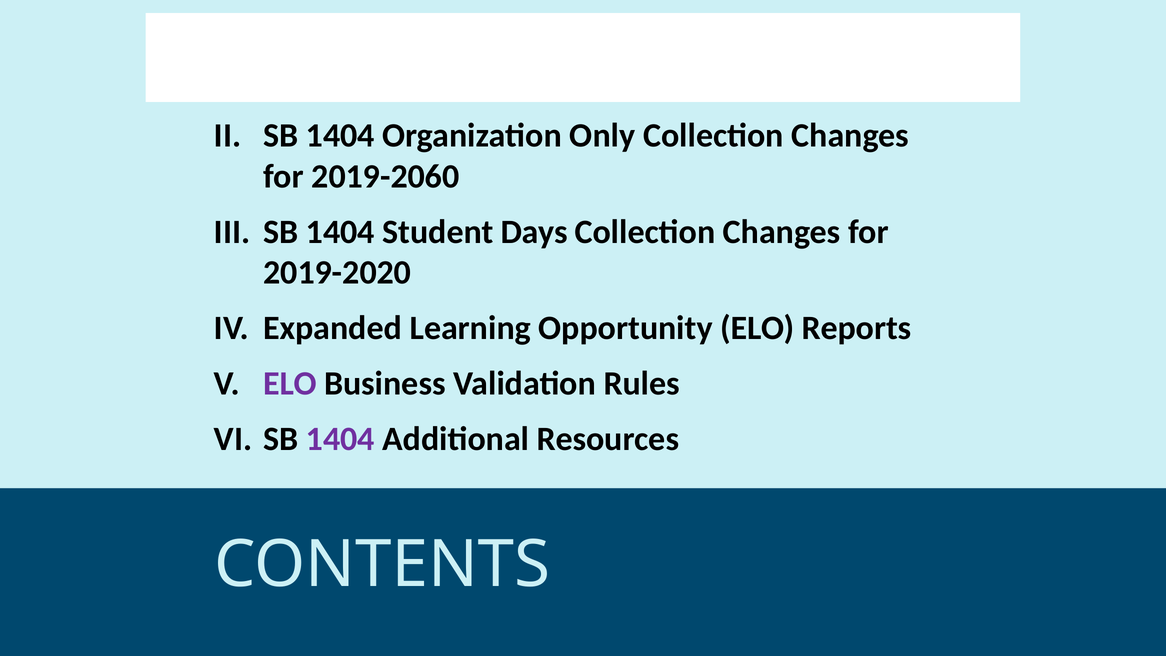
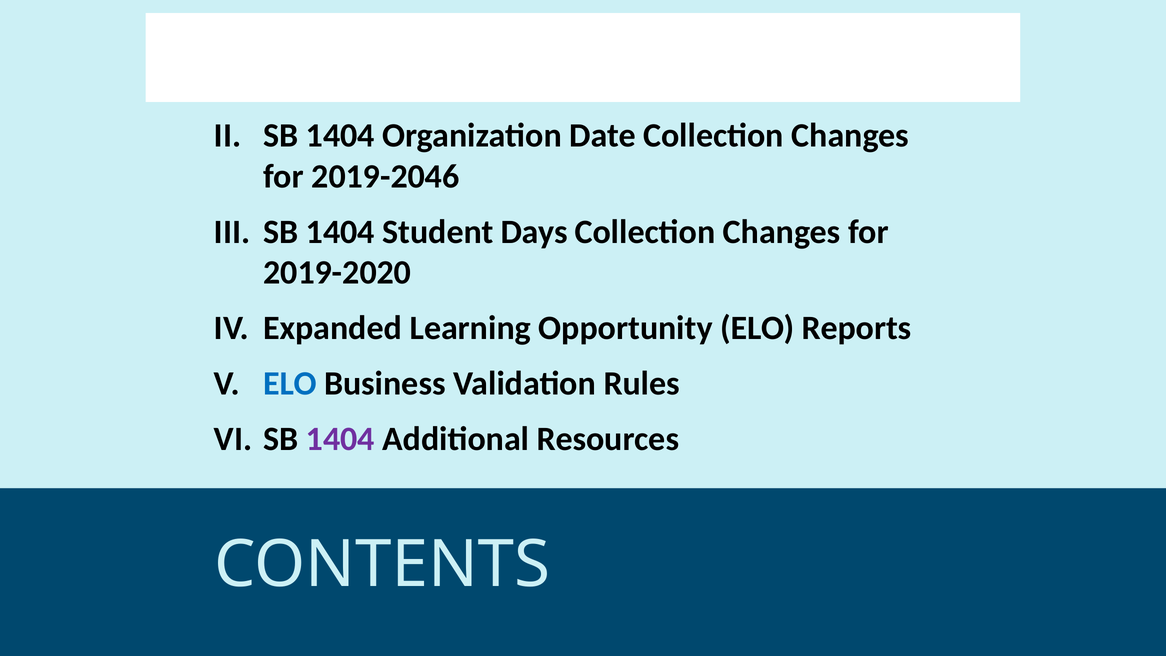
Only: Only -> Date
2019-2060: 2019-2060 -> 2019-2046
ELO at (290, 383) colour: purple -> blue
